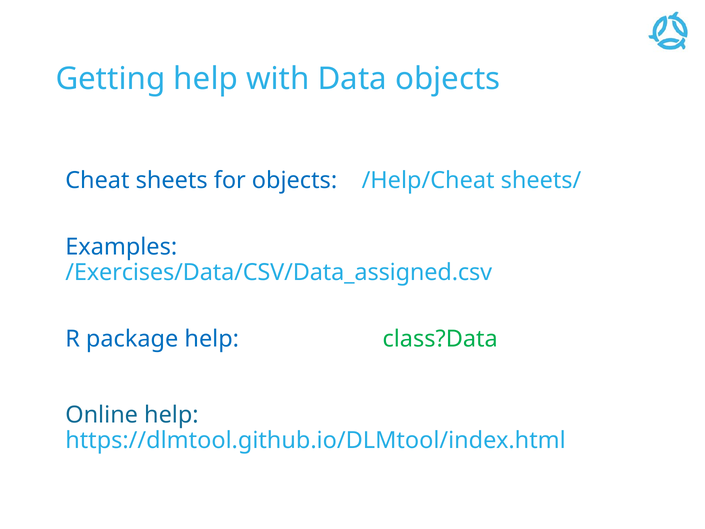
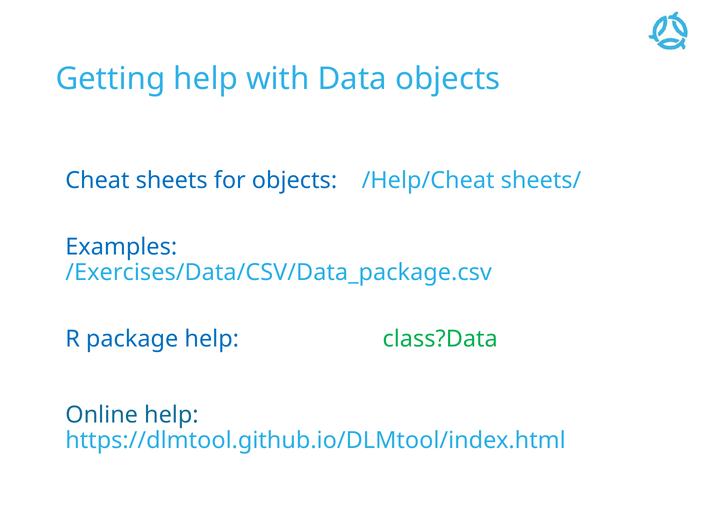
/Exercises/Data/CSV/Data_assigned.csv: /Exercises/Data/CSV/Data_assigned.csv -> /Exercises/Data/CSV/Data_package.csv
